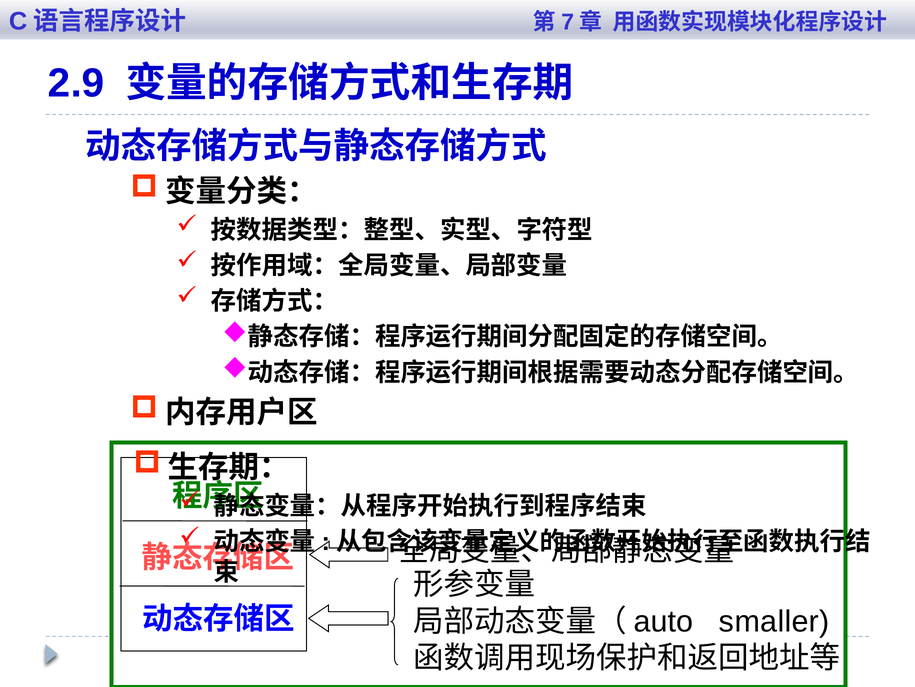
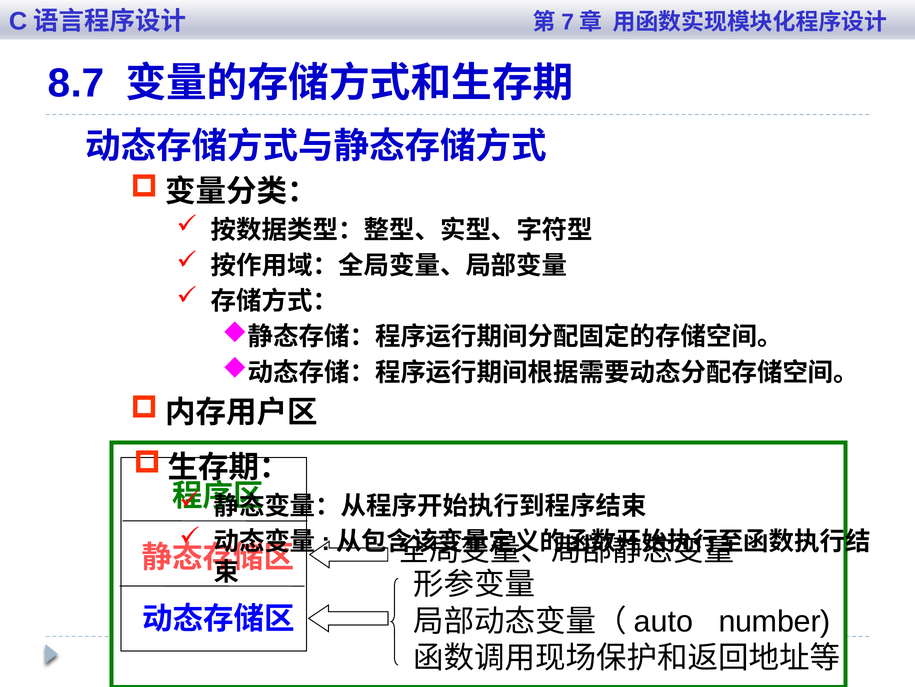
2.9: 2.9 -> 8.7
smaller: smaller -> number
